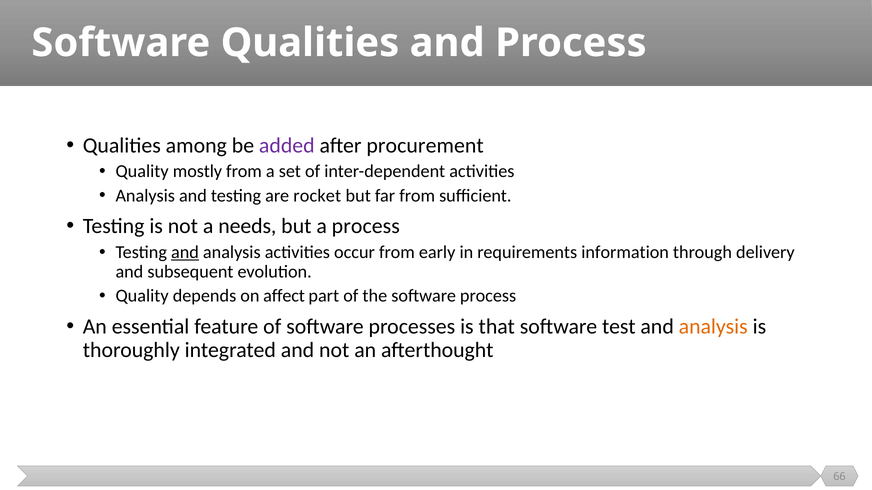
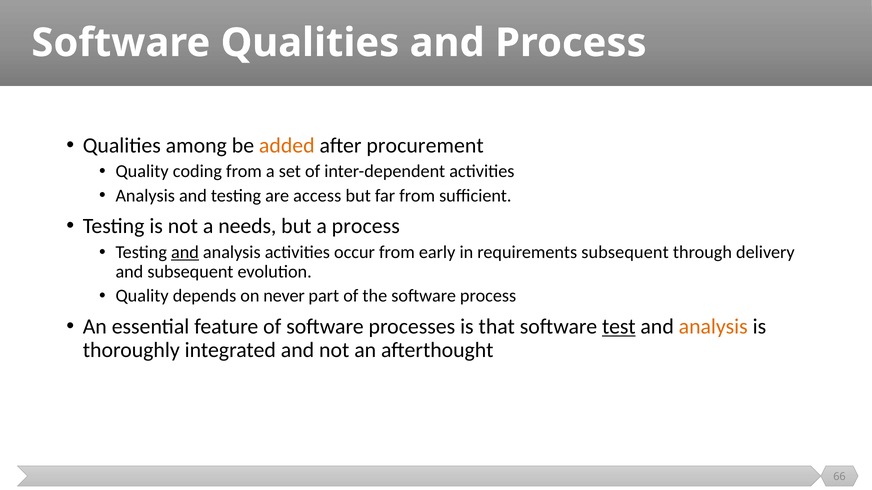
added colour: purple -> orange
mostly: mostly -> coding
rocket: rocket -> access
requirements information: information -> subsequent
affect: affect -> never
test underline: none -> present
